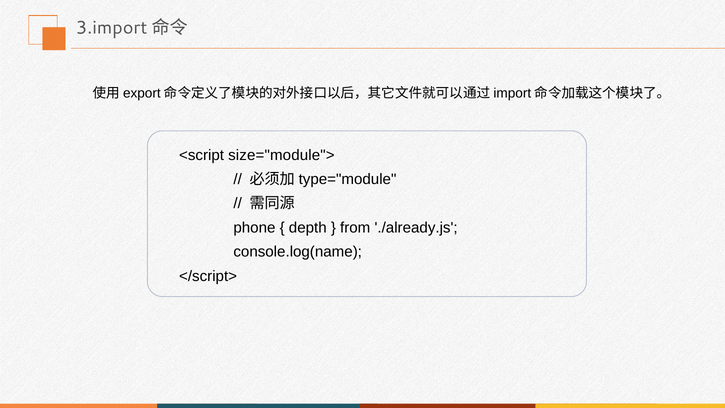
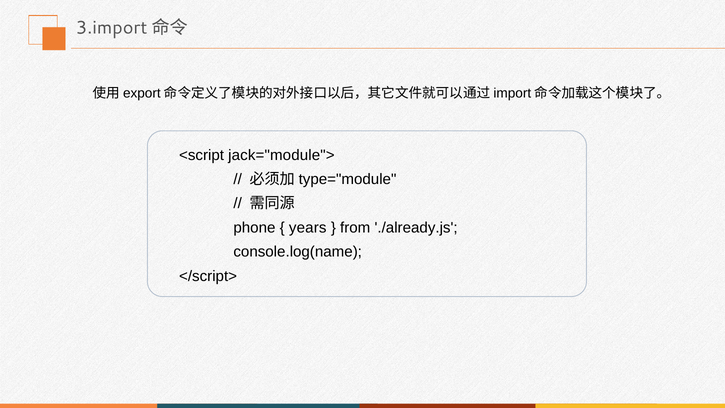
size="module">: size="module"> -> jack="module">
depth: depth -> years
